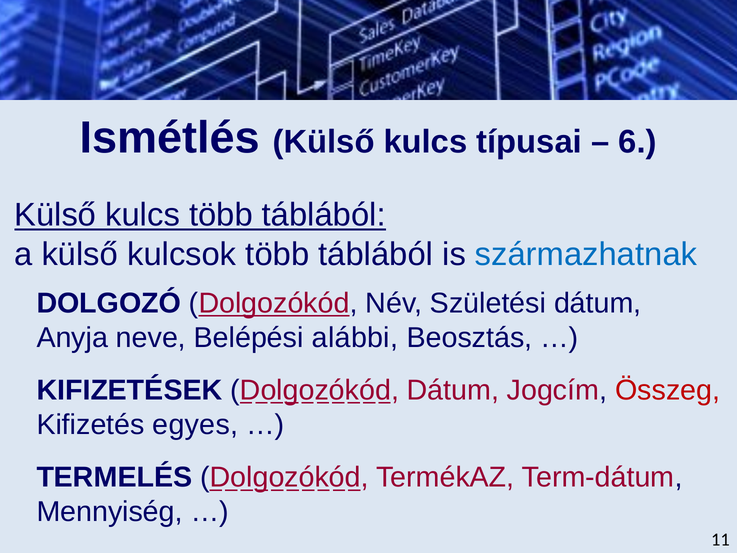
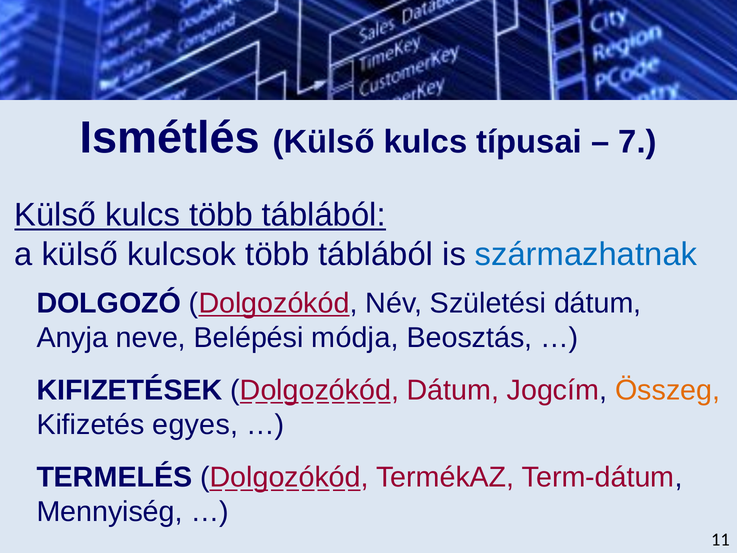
6: 6 -> 7
alábbi: alábbi -> módja
Összeg colour: red -> orange
